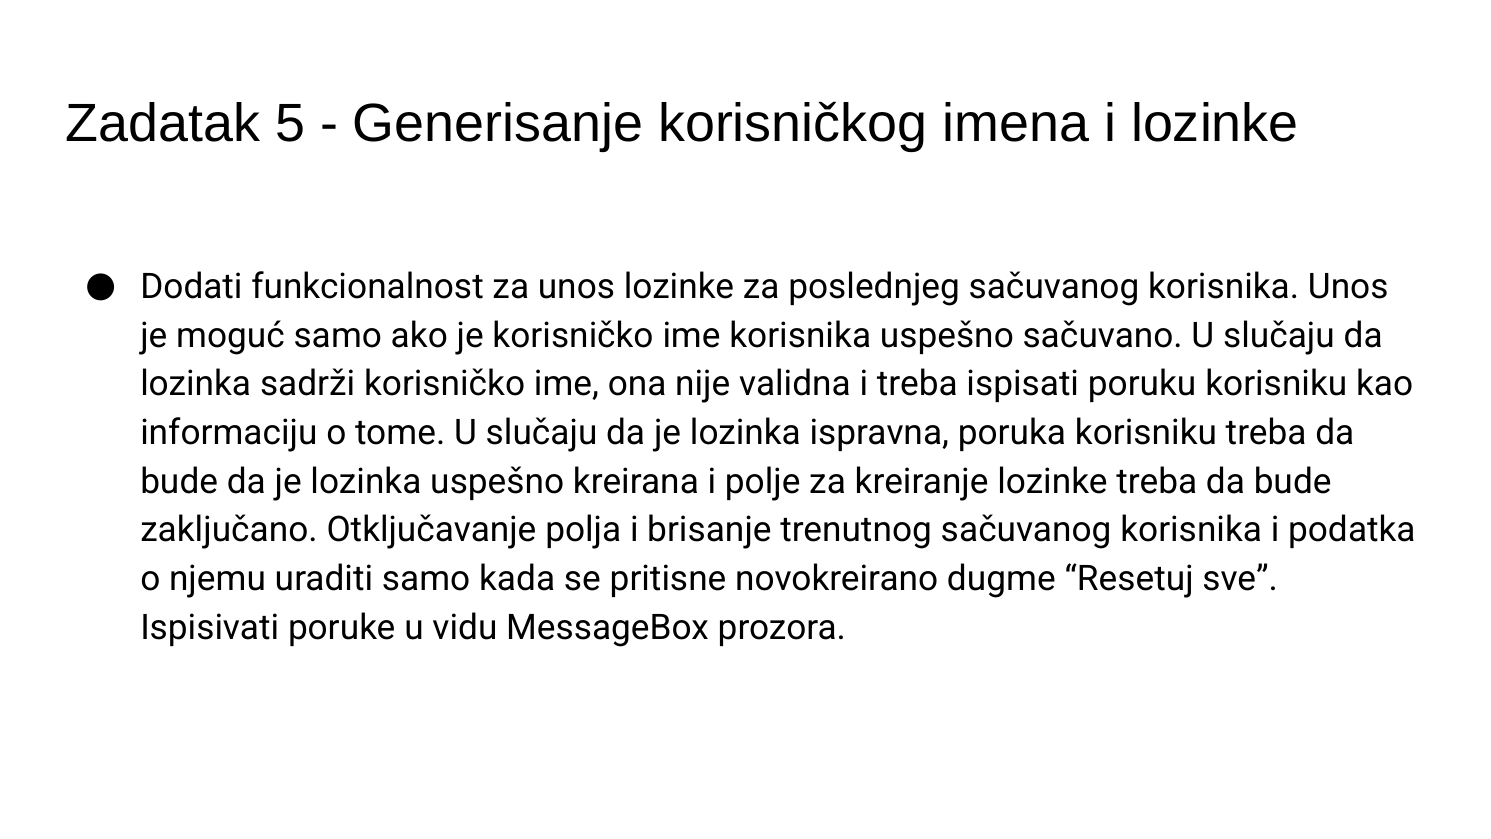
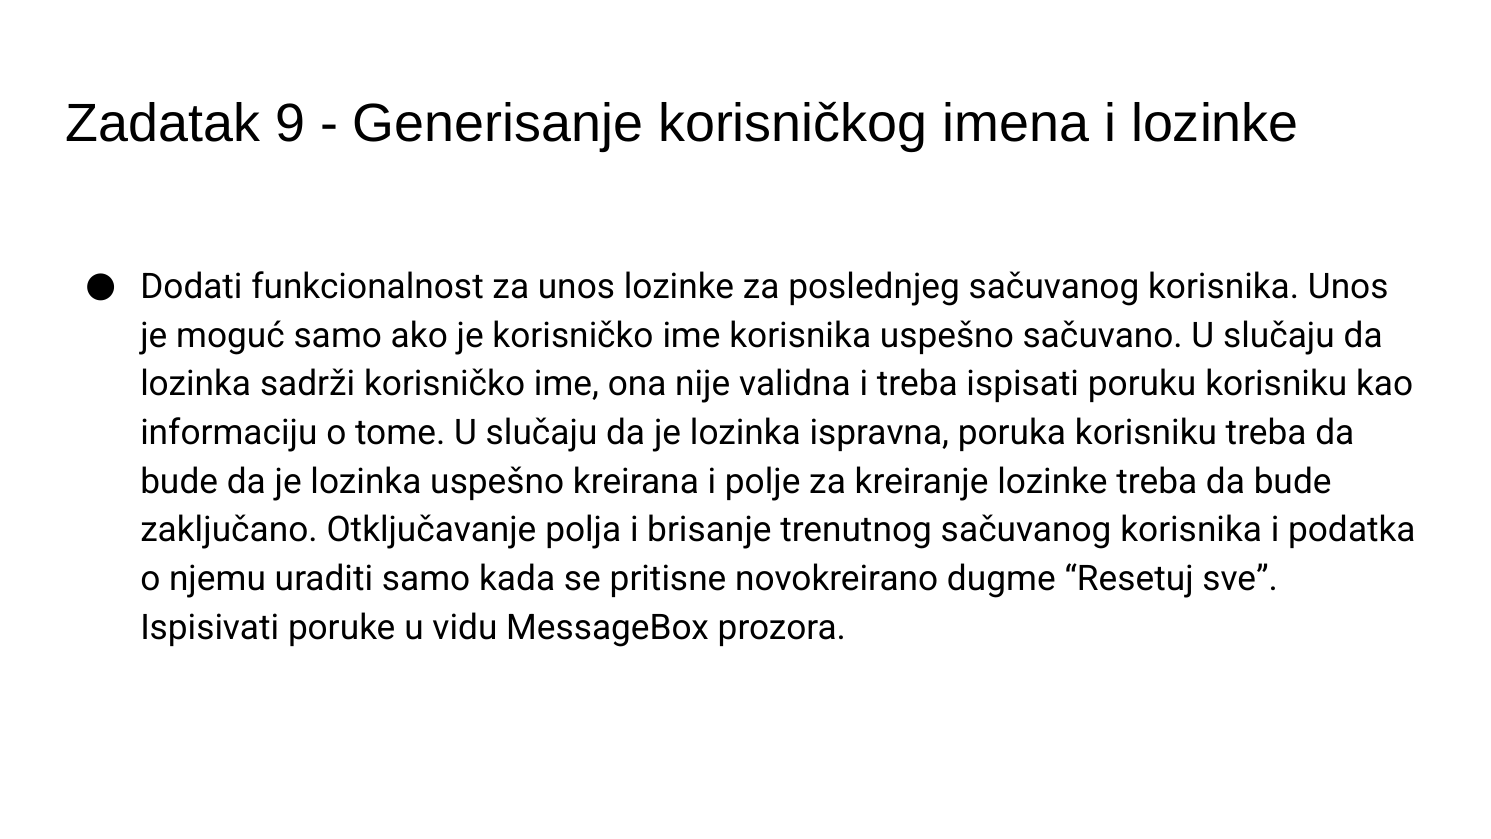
5: 5 -> 9
